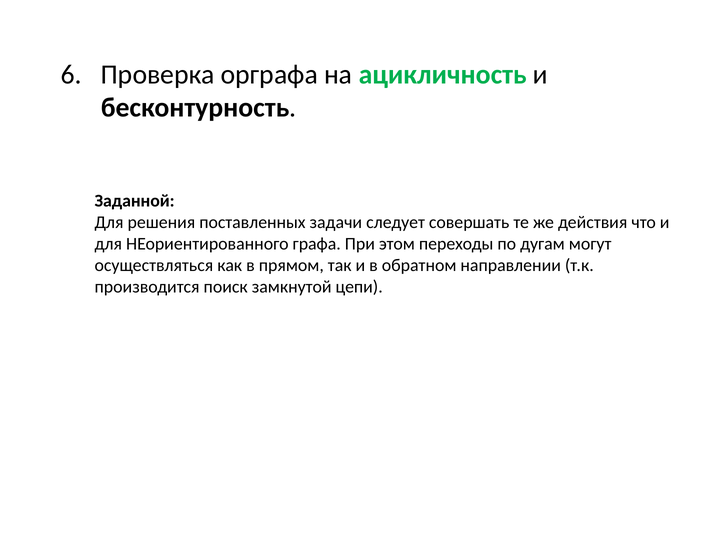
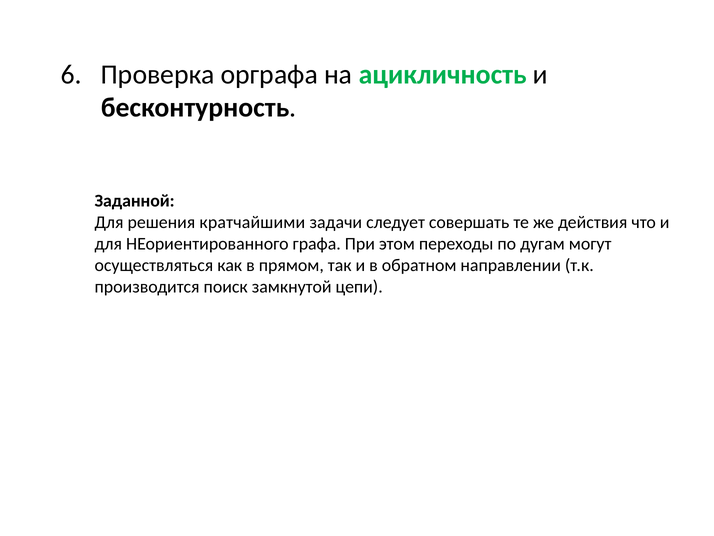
поставленных: поставленных -> кратчайшими
